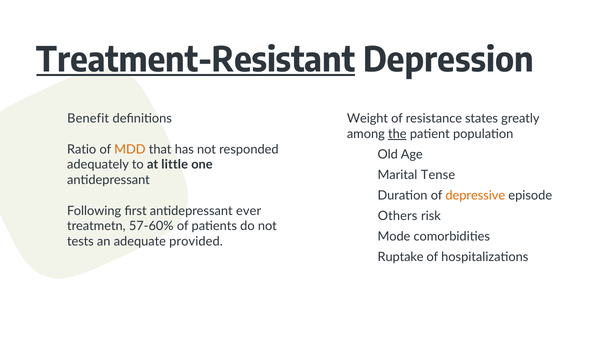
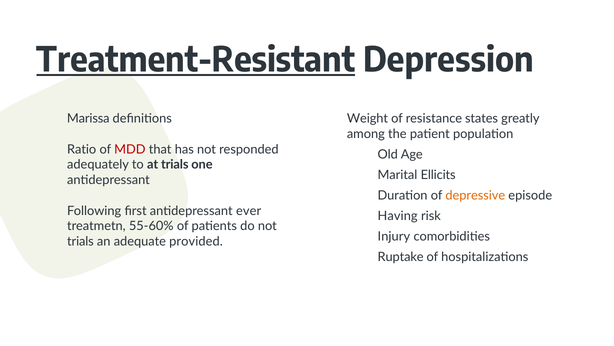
Benefit: Benefit -> Marissa
the underline: present -> none
MDD colour: orange -> red
at little: little -> trials
Tense: Tense -> Ellicits
Others: Others -> Having
57-60%: 57-60% -> 55-60%
Mode: Mode -> Injury
tests at (80, 241): tests -> trials
